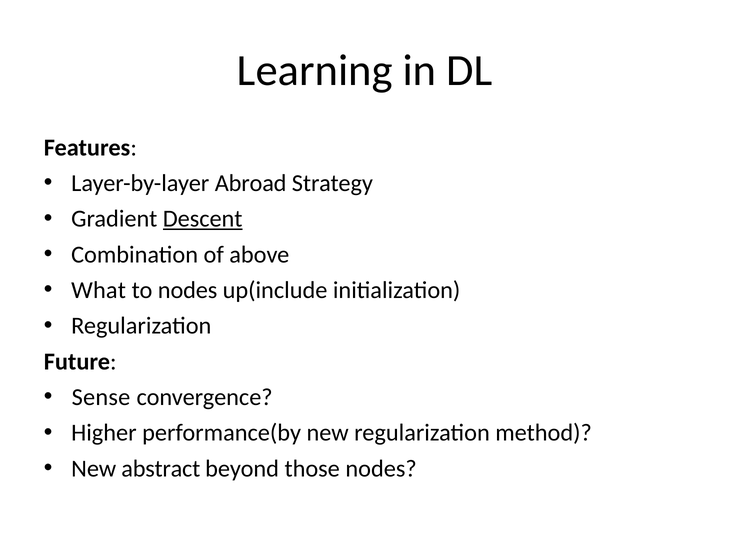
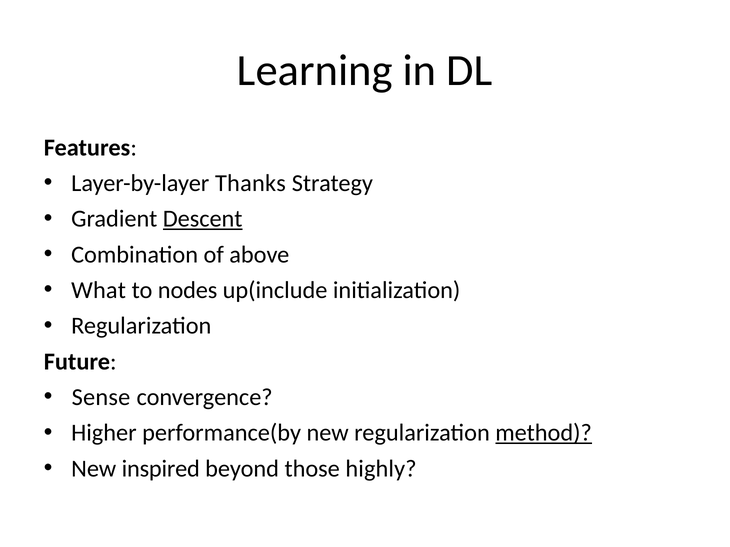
Abroad: Abroad -> Thanks
method underline: none -> present
abstract: abstract -> inspired
those nodes: nodes -> highly
